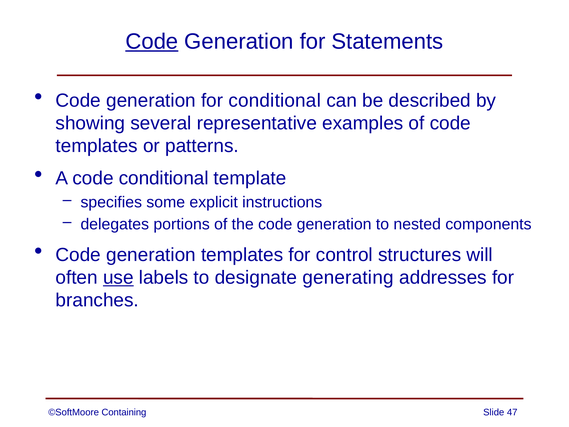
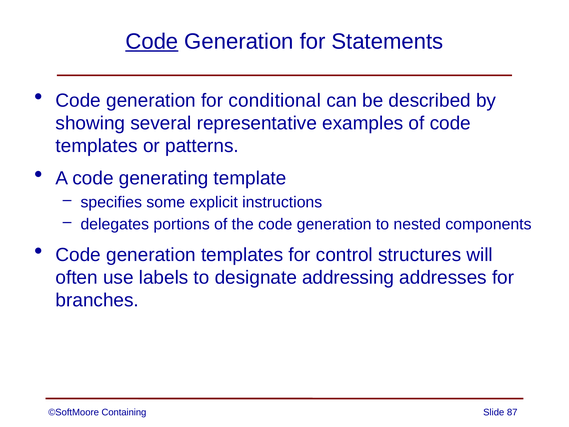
code conditional: conditional -> generating
use underline: present -> none
generating: generating -> addressing
47: 47 -> 87
